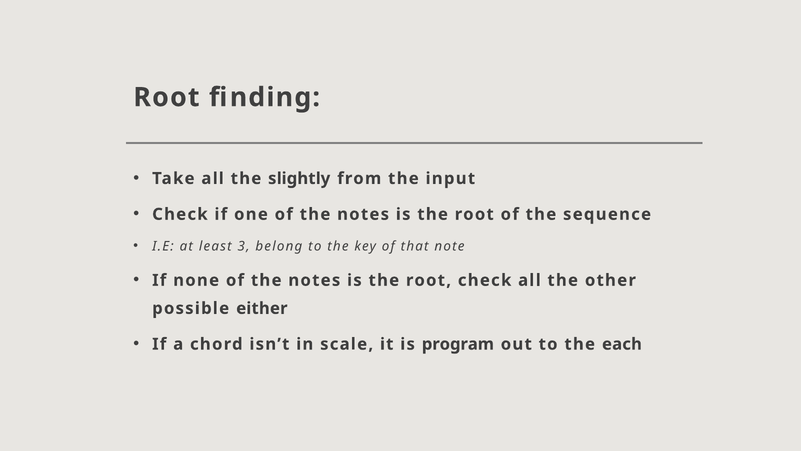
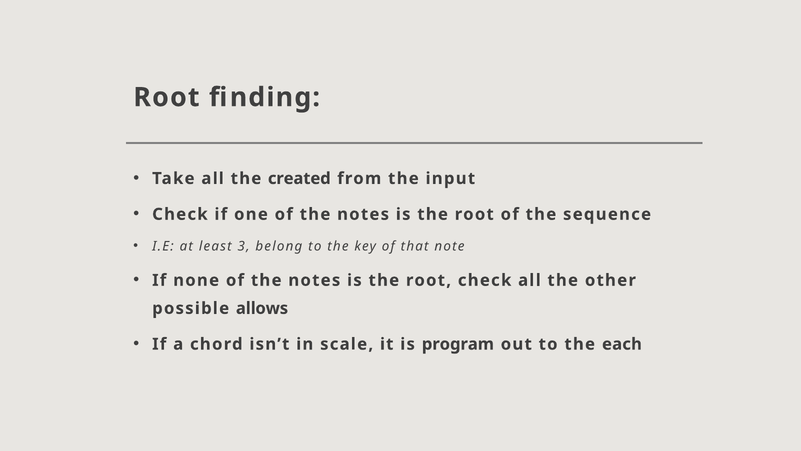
slightly: slightly -> created
either: either -> allows
